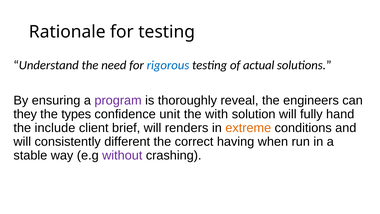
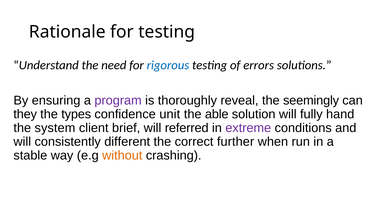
actual: actual -> errors
engineers: engineers -> seemingly
with: with -> able
include: include -> system
renders: renders -> referred
extreme colour: orange -> purple
having: having -> further
without colour: purple -> orange
